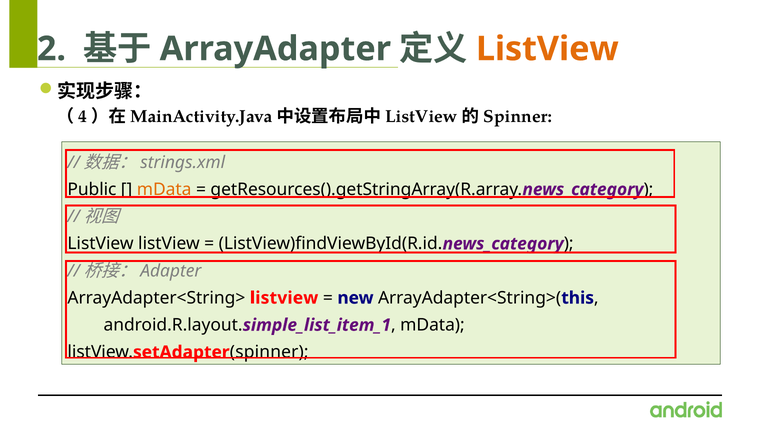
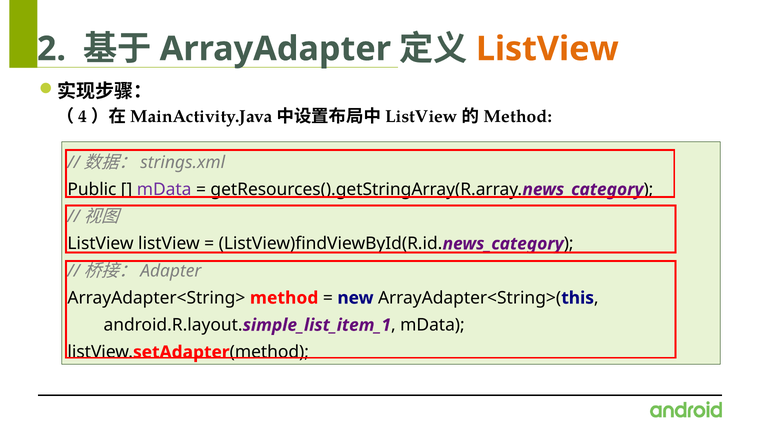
Spinner at (518, 117): Spinner -> Method
mData at (164, 190) colour: orange -> purple
ArrayAdapter<String> listview: listview -> method
spinner at (269, 353): spinner -> method
